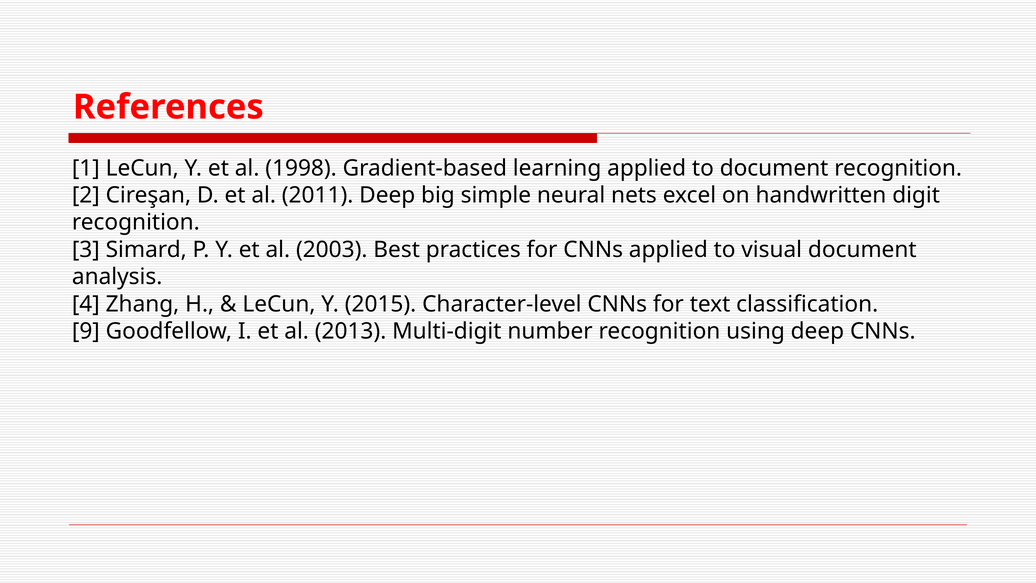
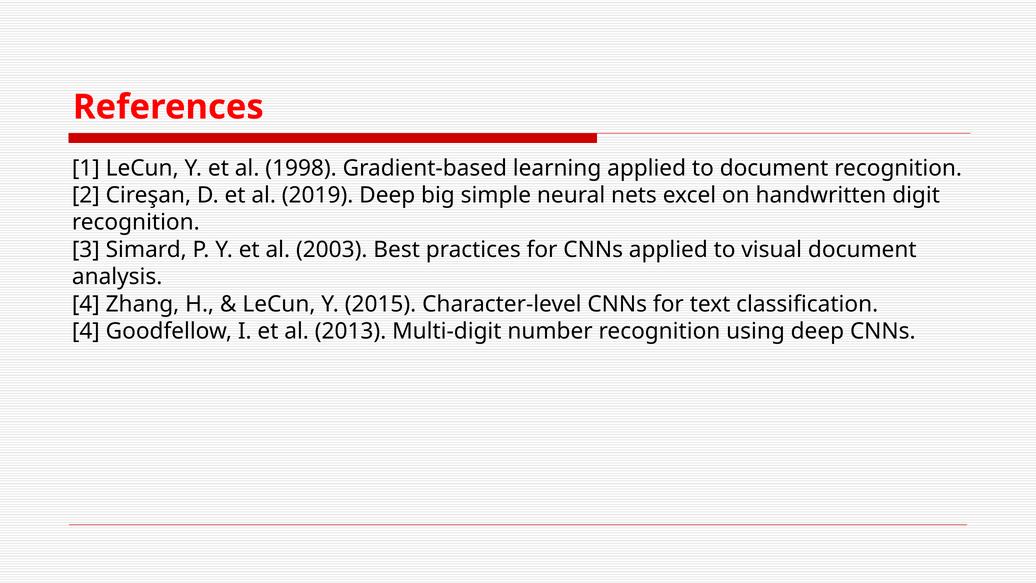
2011: 2011 -> 2019
9 at (86, 331): 9 -> 4
